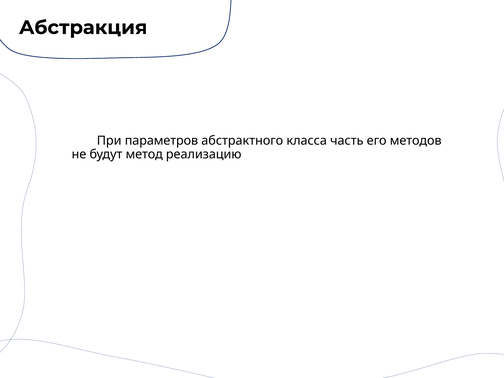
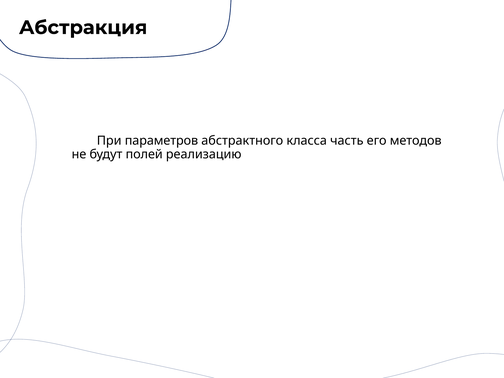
метод: метод -> полей
